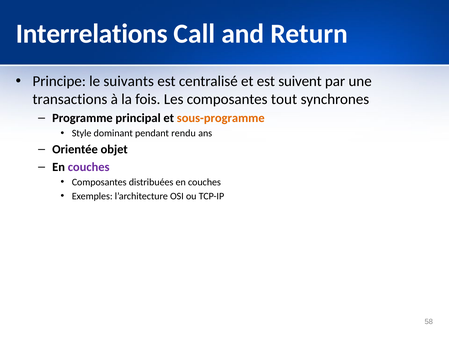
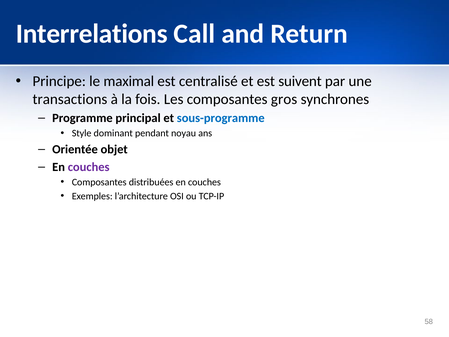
suivants: suivants -> maximal
tout: tout -> gros
sous-programme colour: orange -> blue
rendu: rendu -> noyau
